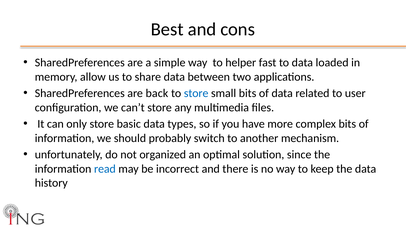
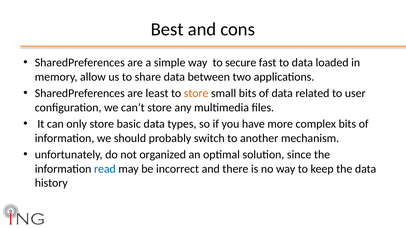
helper: helper -> secure
back: back -> least
store at (196, 93) colour: blue -> orange
